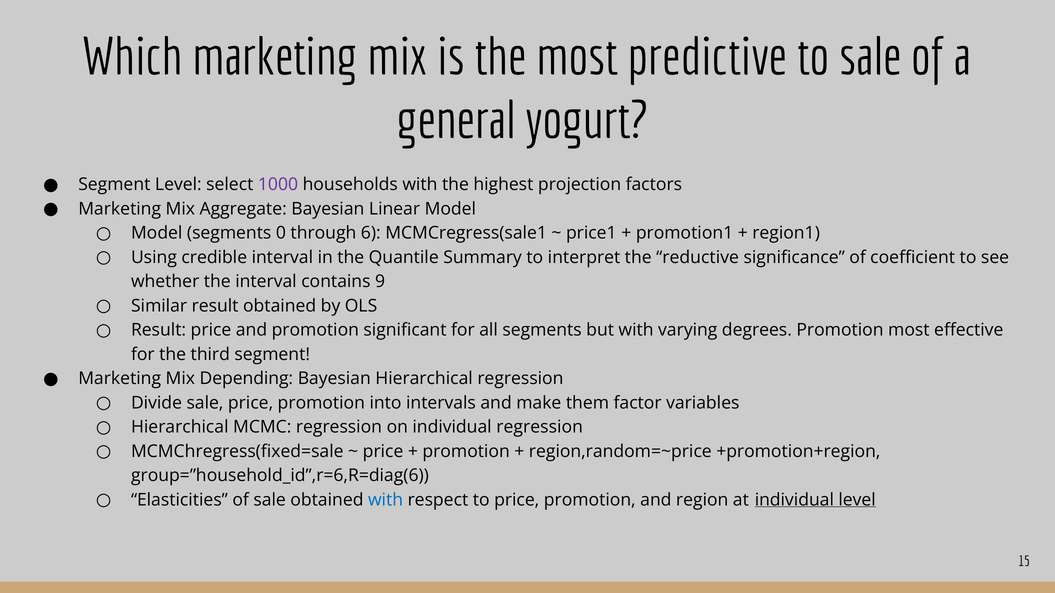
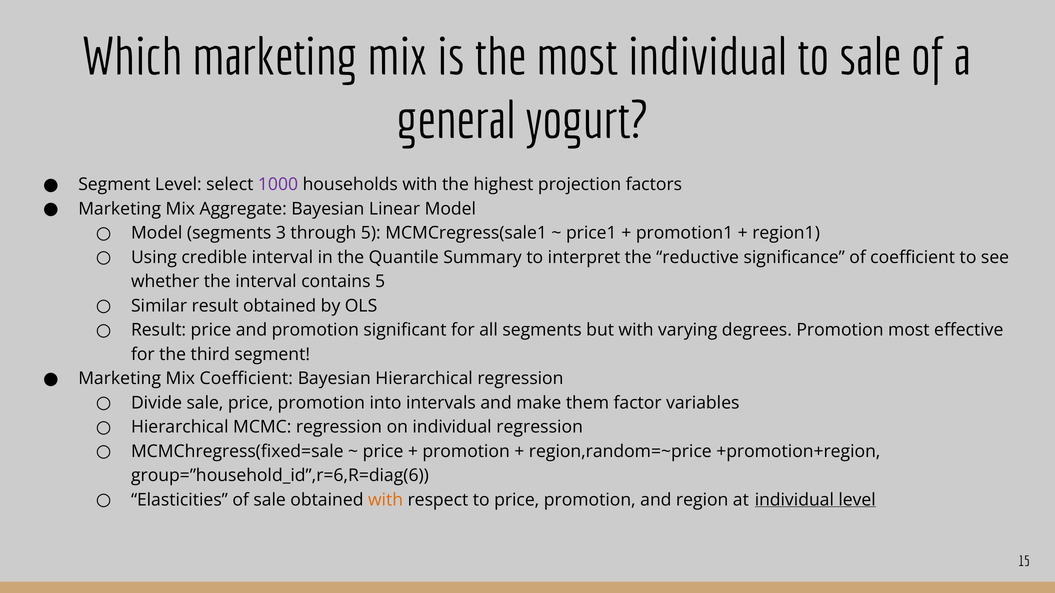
most predictive: predictive -> individual
0: 0 -> 3
through 6: 6 -> 5
contains 9: 9 -> 5
Mix Depending: Depending -> Coefficient
with at (386, 500) colour: blue -> orange
